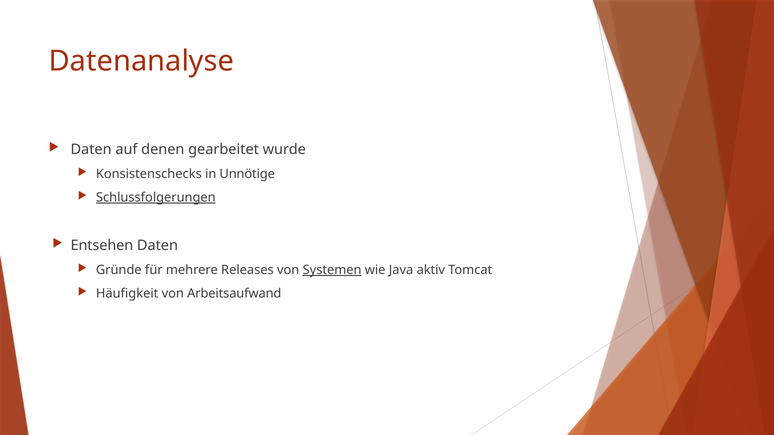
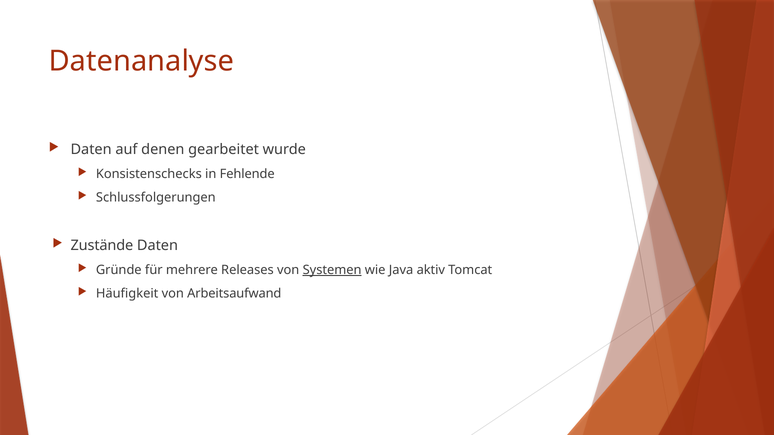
Unnötige: Unnötige -> Fehlende
Schlussfolgerungen underline: present -> none
Entsehen: Entsehen -> Zustände
